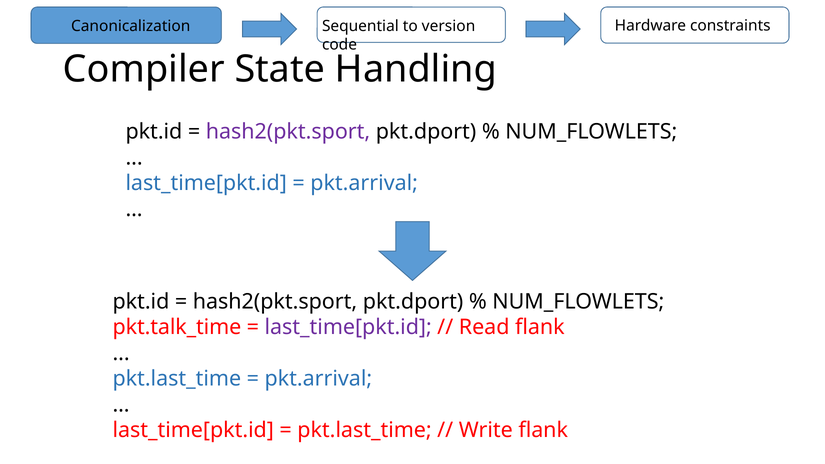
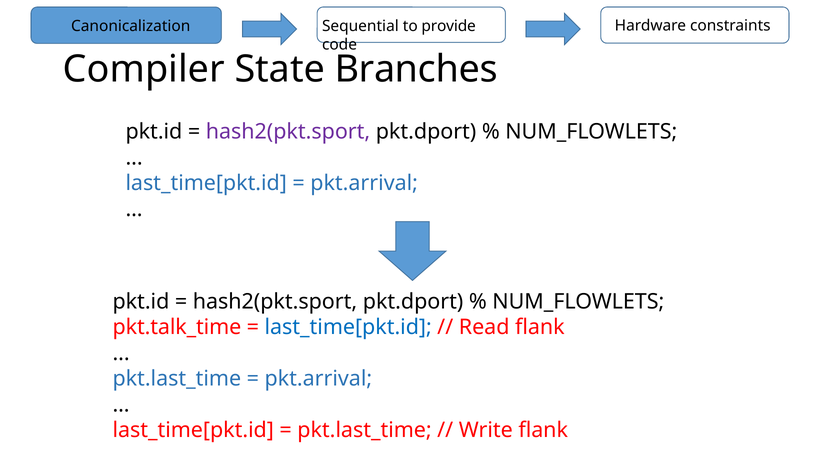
version: version -> provide
Handling: Handling -> Branches
last_time[pkt.id at (348, 327) colour: purple -> blue
